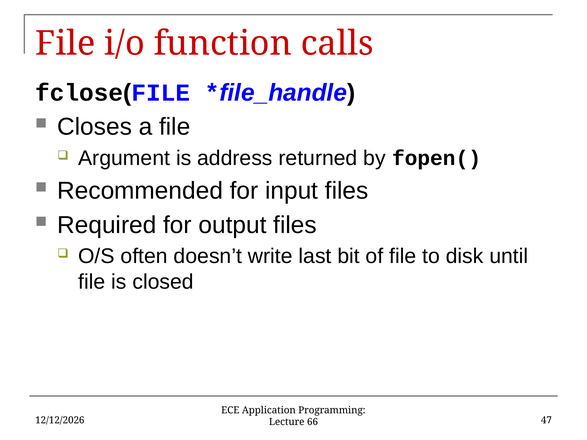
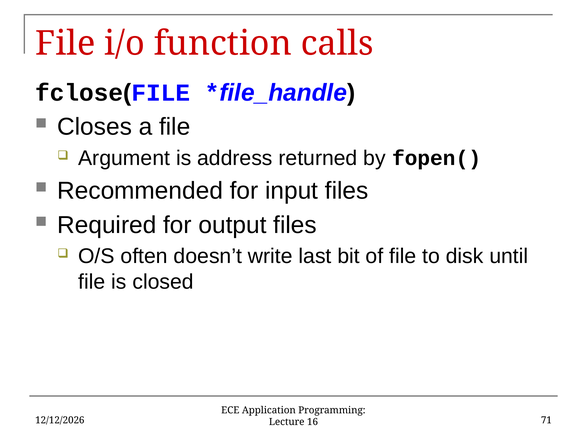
47: 47 -> 71
66: 66 -> 16
